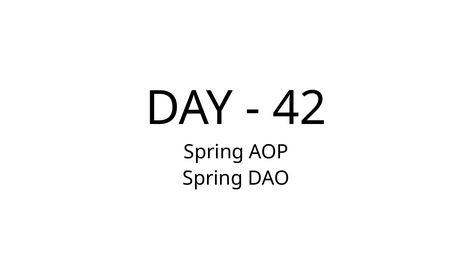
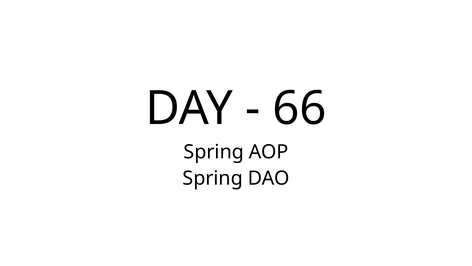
42: 42 -> 66
